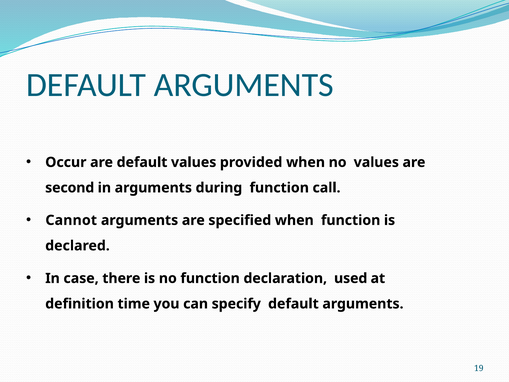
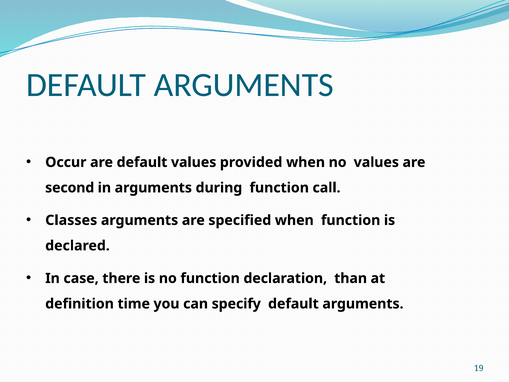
Cannot: Cannot -> Classes
used: used -> than
